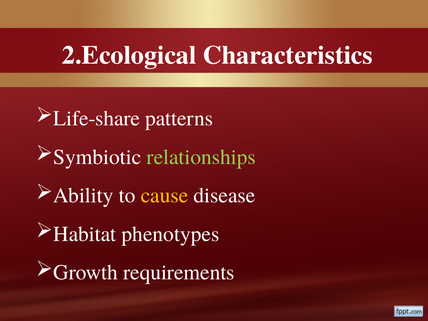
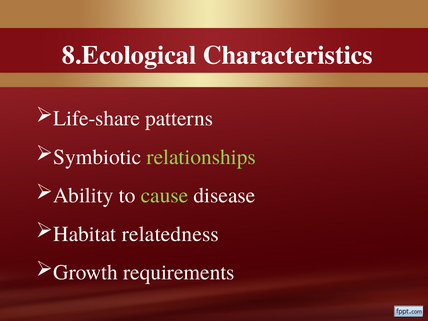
2.Ecological: 2.Ecological -> 8.Ecological
cause colour: yellow -> light green
phenotypes: phenotypes -> relatedness
